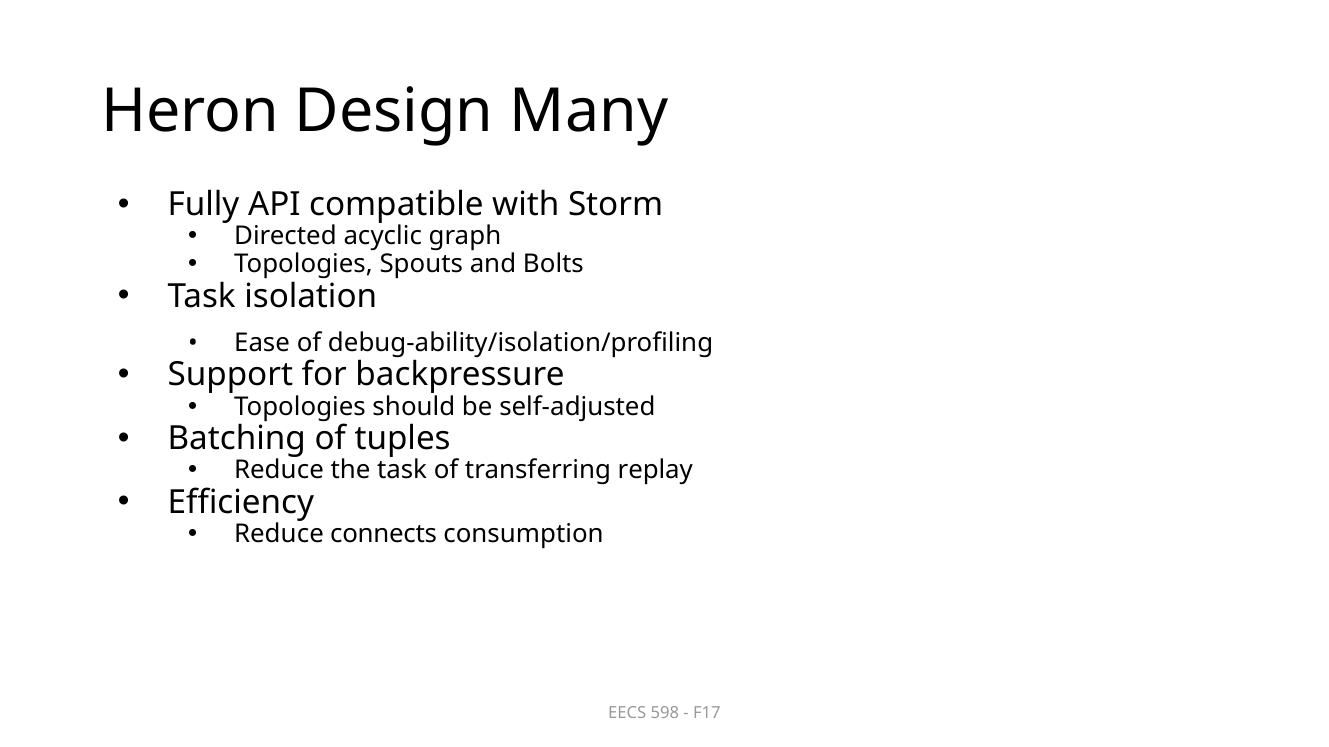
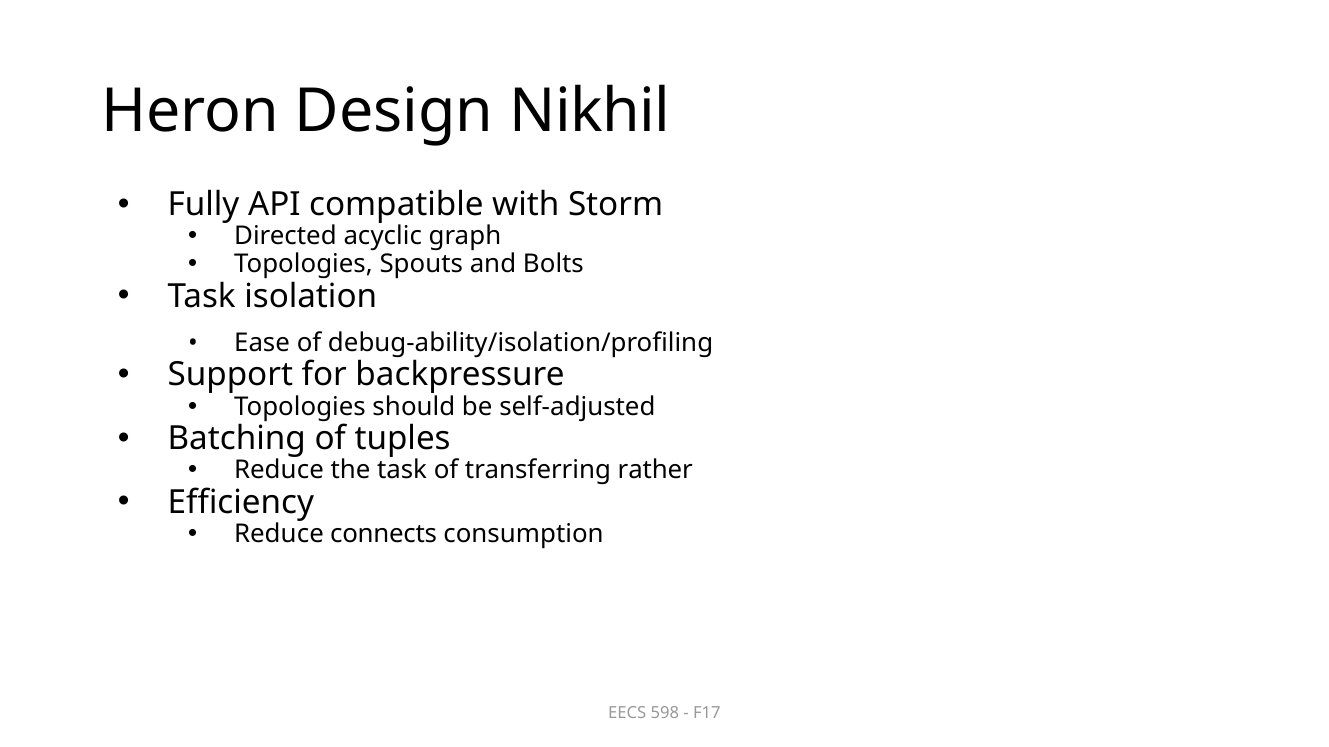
Many: Many -> Nikhil
replay: replay -> rather
